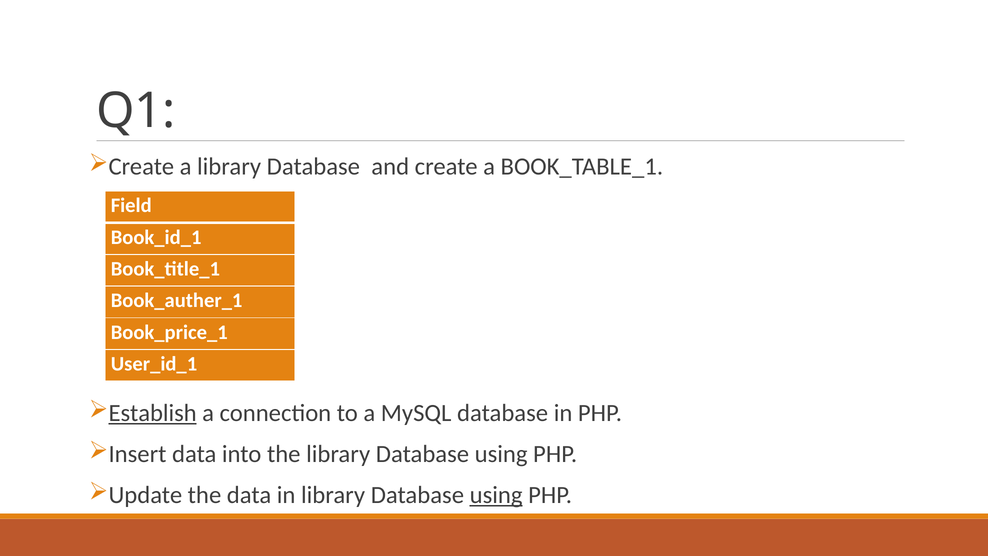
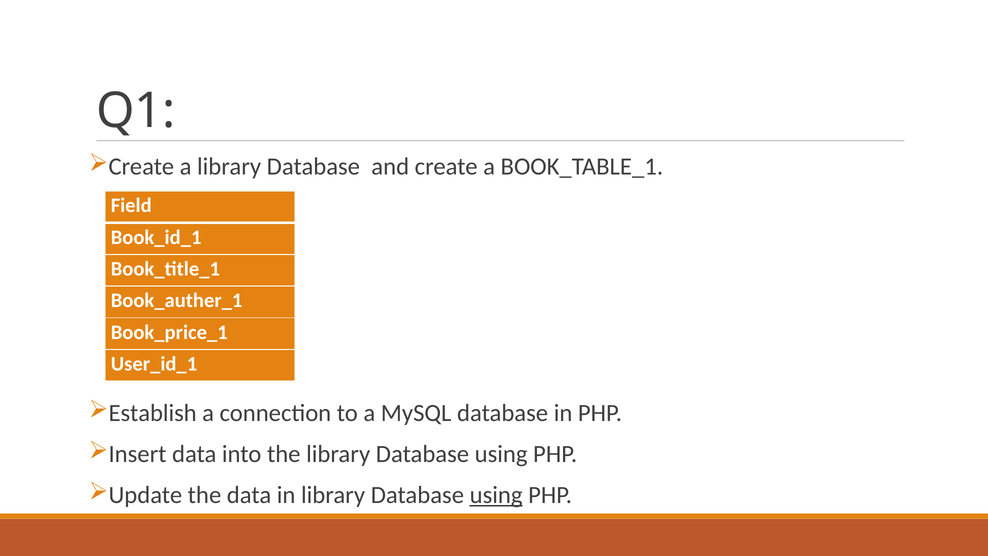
Establish underline: present -> none
